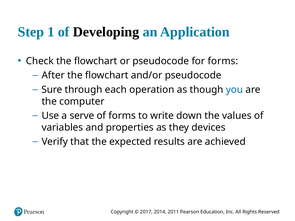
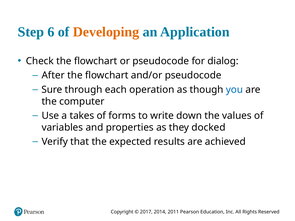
1: 1 -> 6
Developing colour: black -> orange
for forms: forms -> dialog
serve: serve -> takes
devices: devices -> docked
